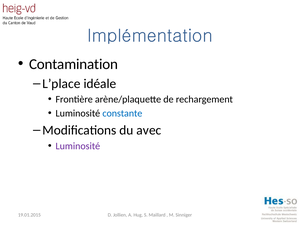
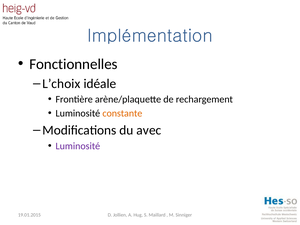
Contamination: Contamination -> Fonctionnelles
L’place: L’place -> L’choix
constante colour: blue -> orange
